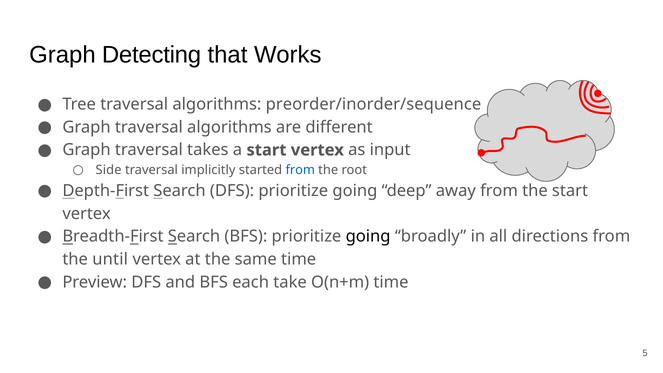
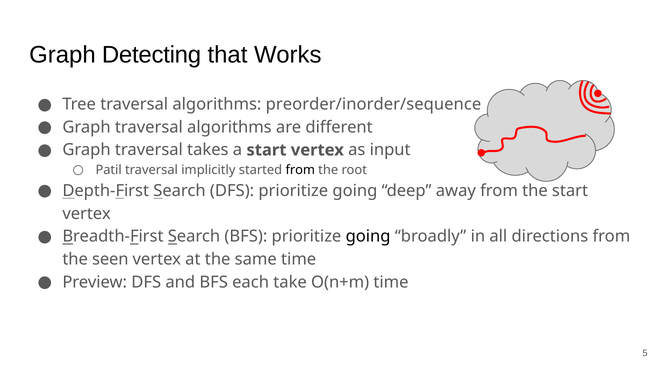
Side: Side -> Patil
from at (300, 170) colour: blue -> black
until: until -> seen
